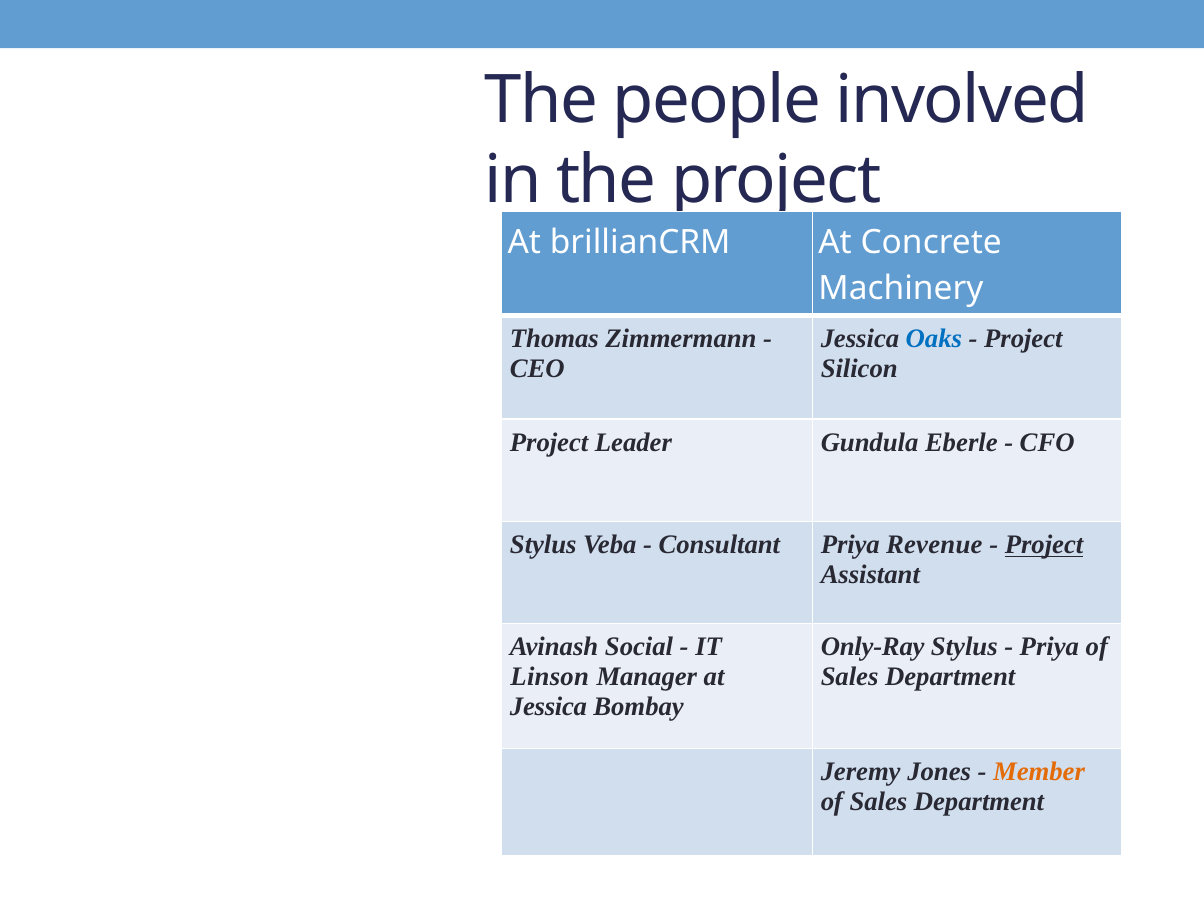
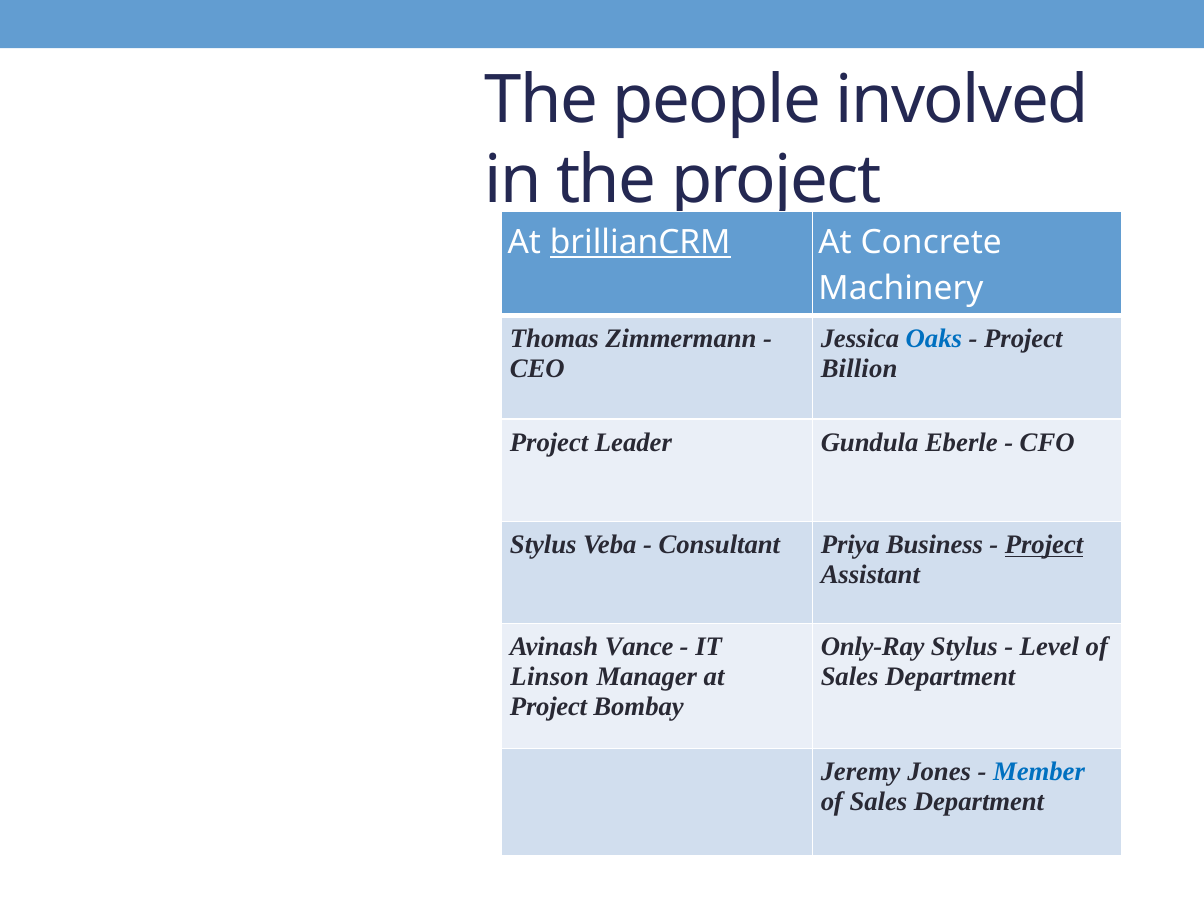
brillianCRM underline: none -> present
Silicon: Silicon -> Billion
Revenue: Revenue -> Business
Social: Social -> Vance
Priya at (1049, 647): Priya -> Level
Jessica at (549, 706): Jessica -> Project
Member colour: orange -> blue
